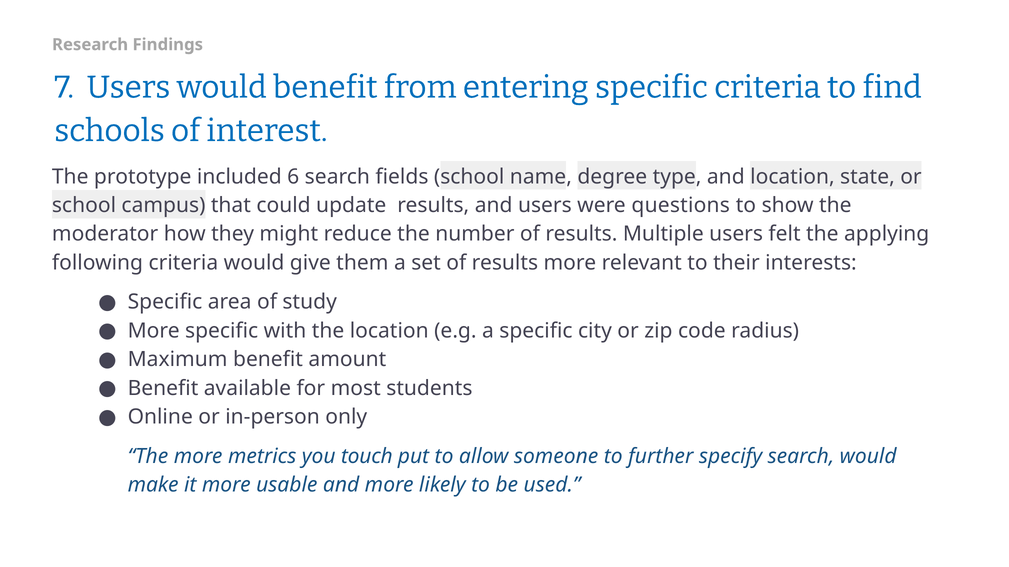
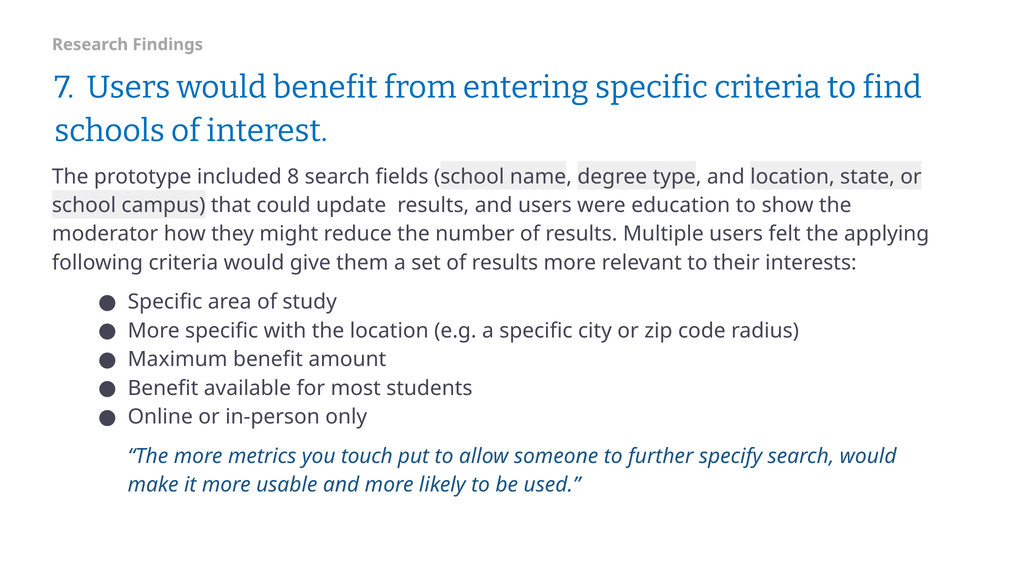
6: 6 -> 8
questions: questions -> education
